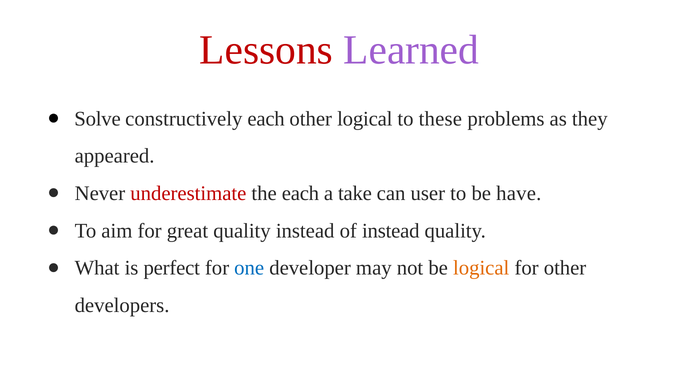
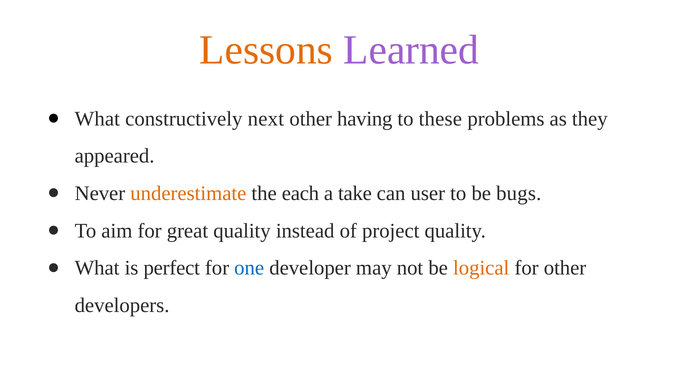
Lessons colour: red -> orange
Solve at (98, 119): Solve -> What
constructively each: each -> next
other logical: logical -> having
underestimate colour: red -> orange
have: have -> bugs
of instead: instead -> project
